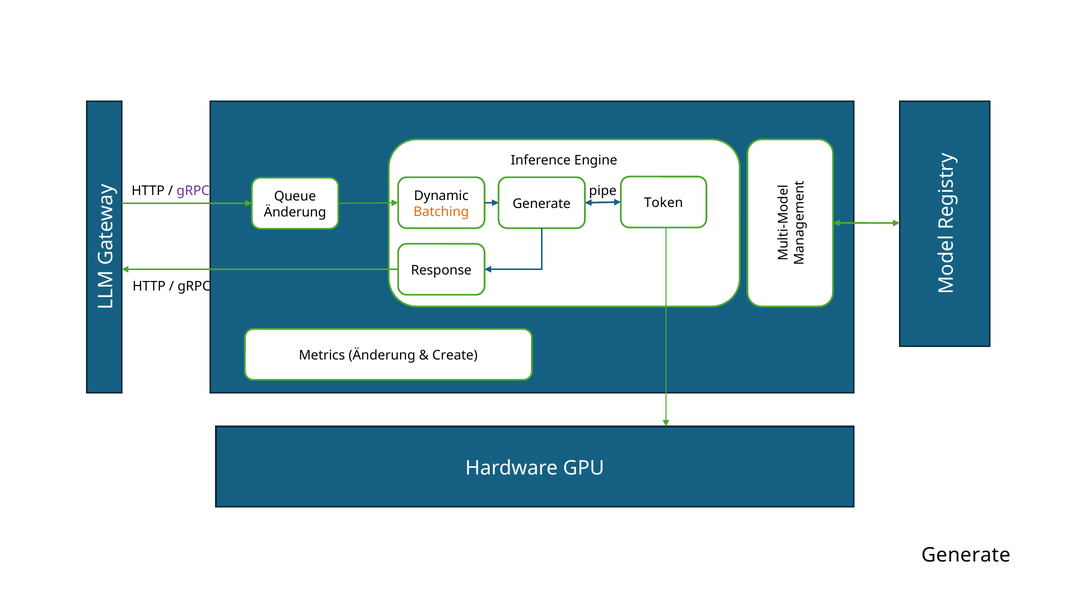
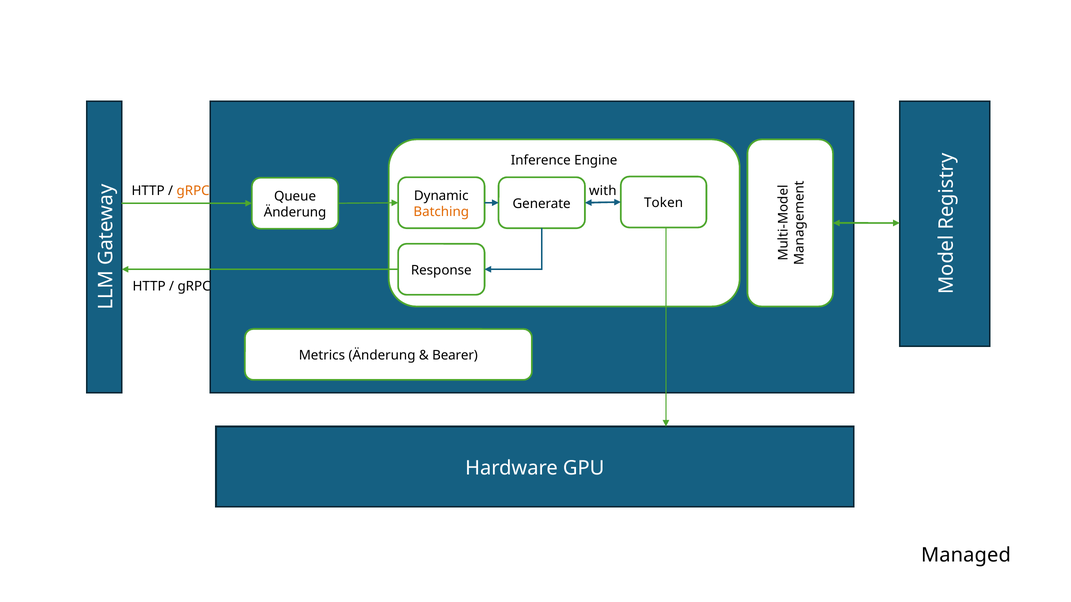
pipe: pipe -> with
gRPC at (193, 191) colour: purple -> orange
Create: Create -> Bearer
Generate at (966, 556): Generate -> Managed
